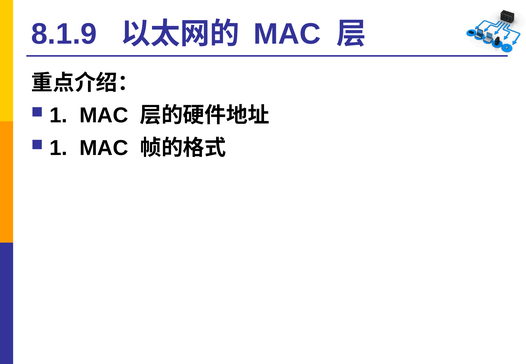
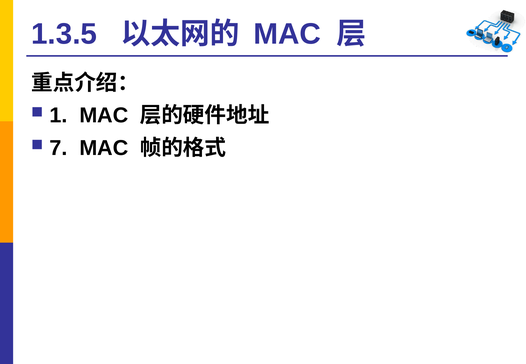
8.1.9: 8.1.9 -> 1.3.5
1 at (58, 148): 1 -> 7
